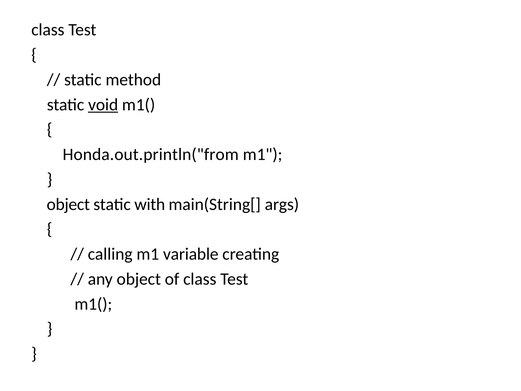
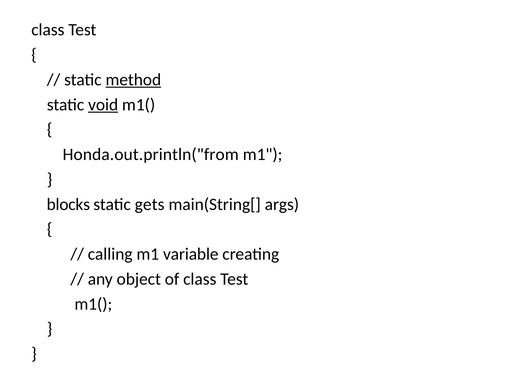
method underline: none -> present
object at (68, 204): object -> blocks
with: with -> gets
